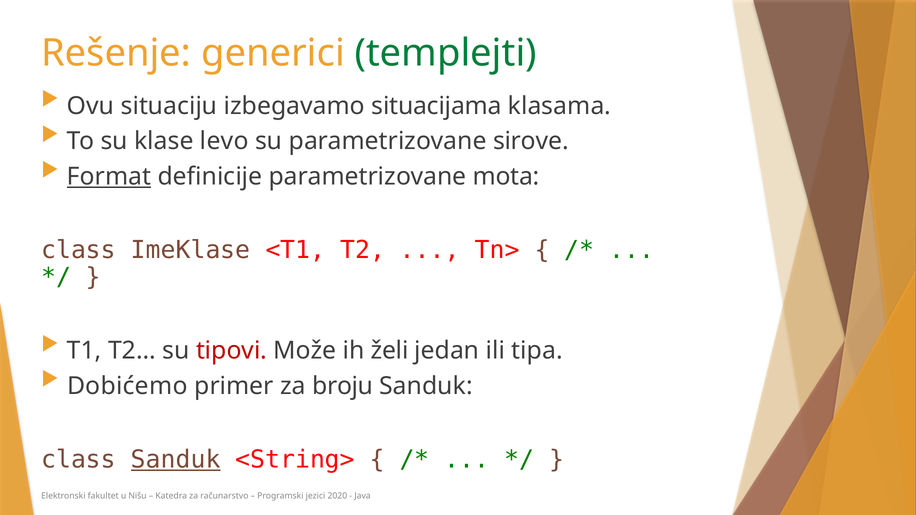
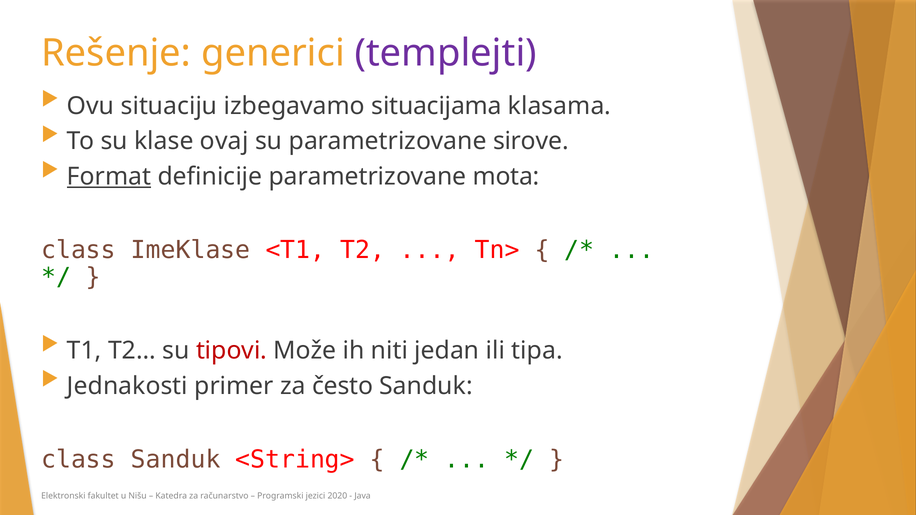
templejti colour: green -> purple
levo: levo -> ovaj
želi: želi -> niti
Dobićemo: Dobićemo -> Jednakosti
broju: broju -> često
Sanduk at (176, 460) underline: present -> none
